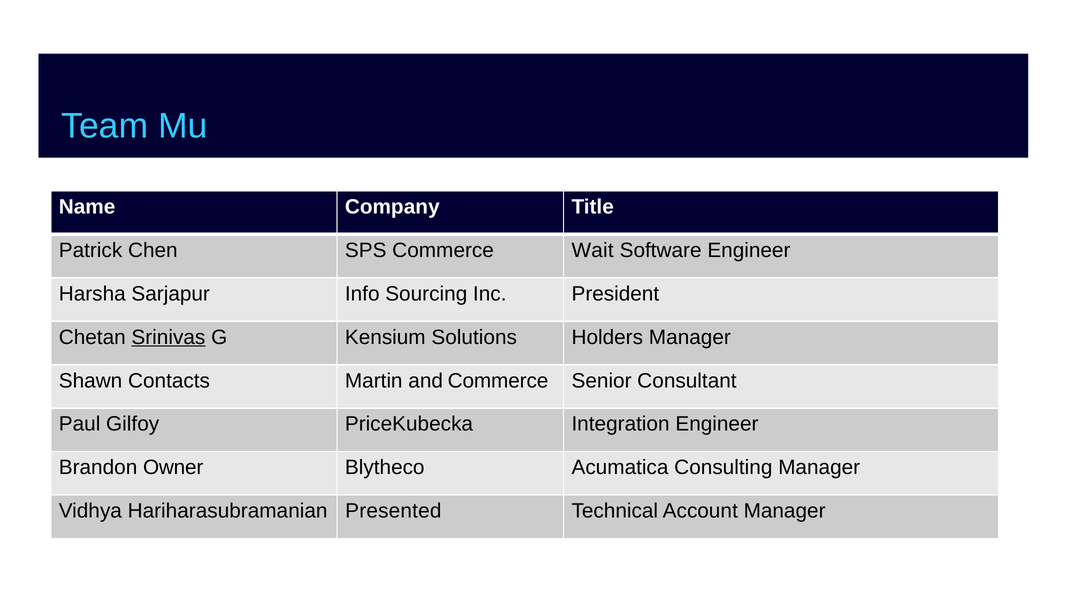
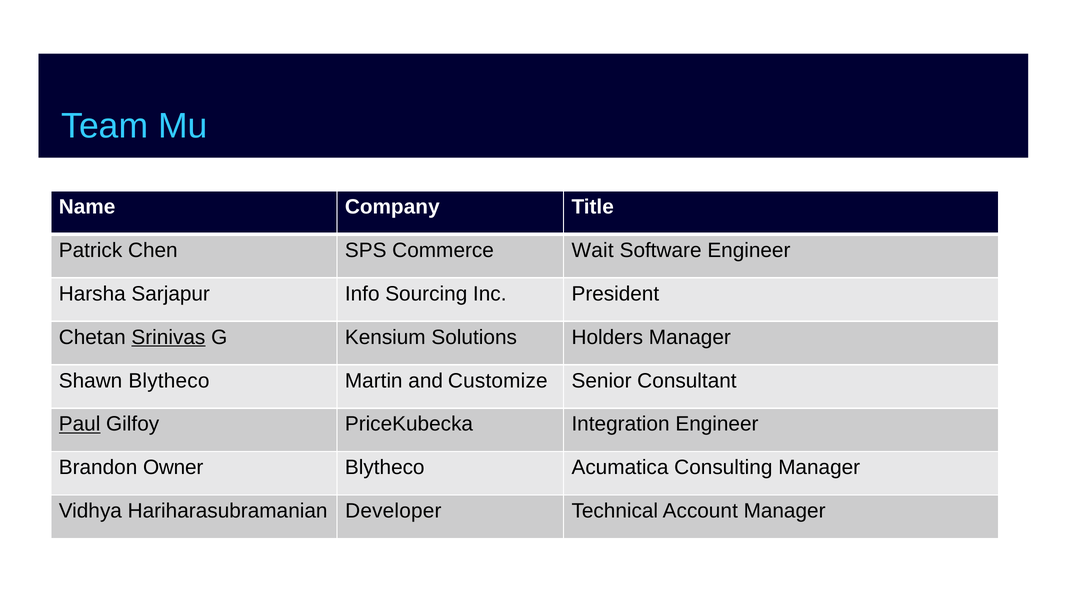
Shawn Contacts: Contacts -> Blytheco
and Commerce: Commerce -> Customize
Paul underline: none -> present
Presented: Presented -> Developer
